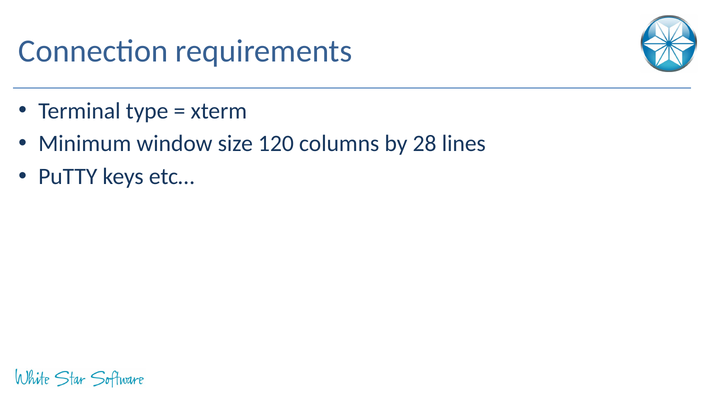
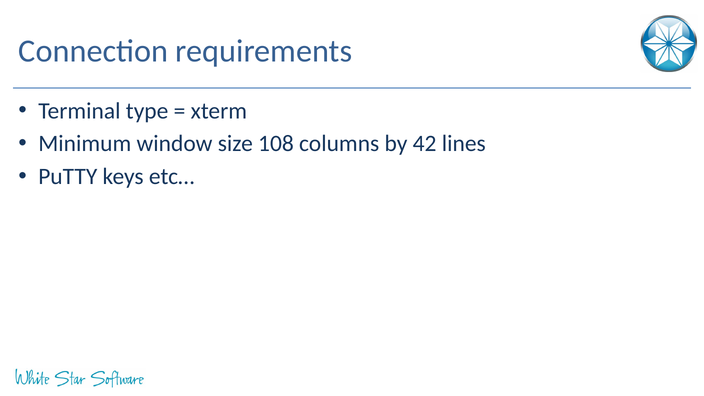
120: 120 -> 108
28: 28 -> 42
